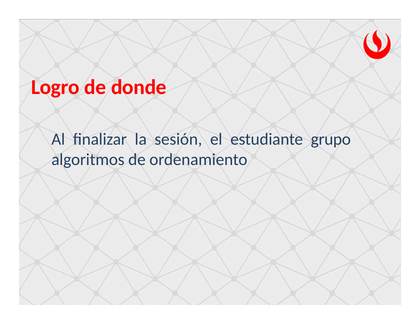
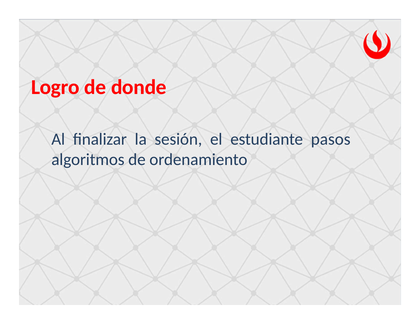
grupo: grupo -> pasos
